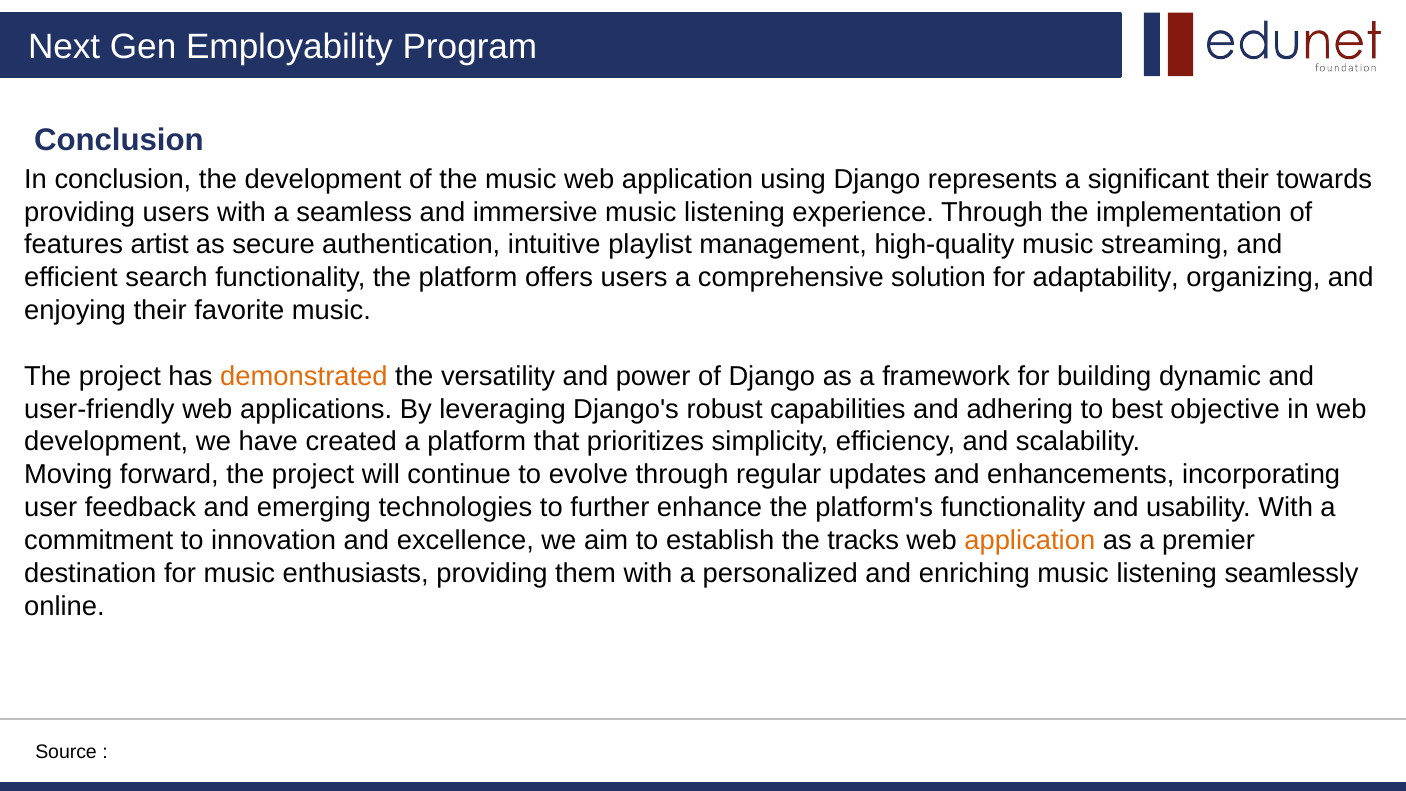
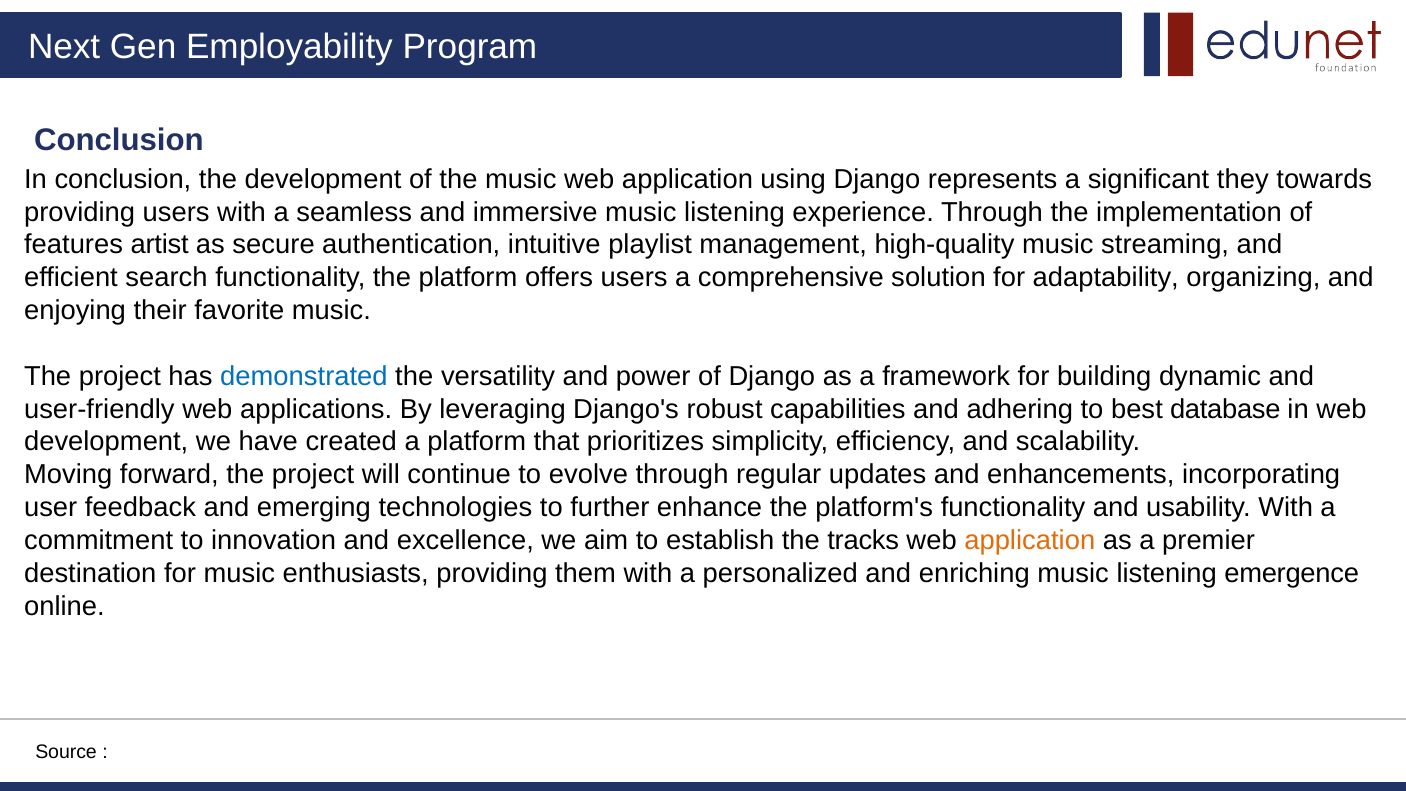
significant their: their -> they
demonstrated colour: orange -> blue
objective: objective -> database
seamlessly: seamlessly -> emergence
